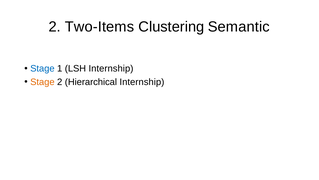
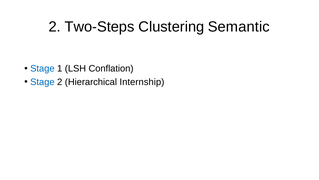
Two-Items: Two-Items -> Two-Steps
LSH Internship: Internship -> Conflation
Stage at (42, 82) colour: orange -> blue
